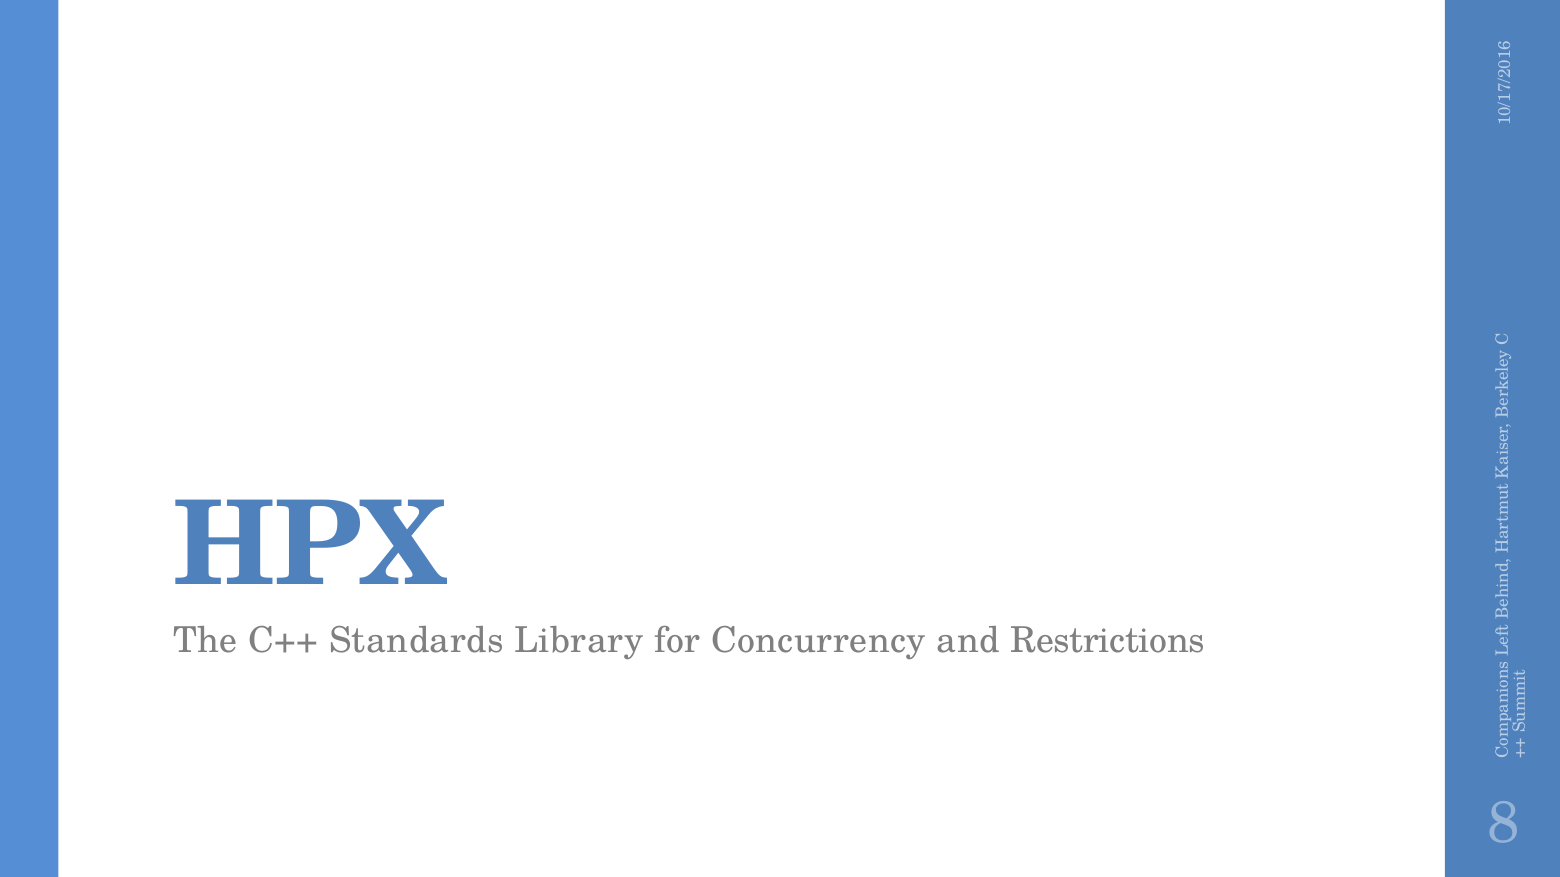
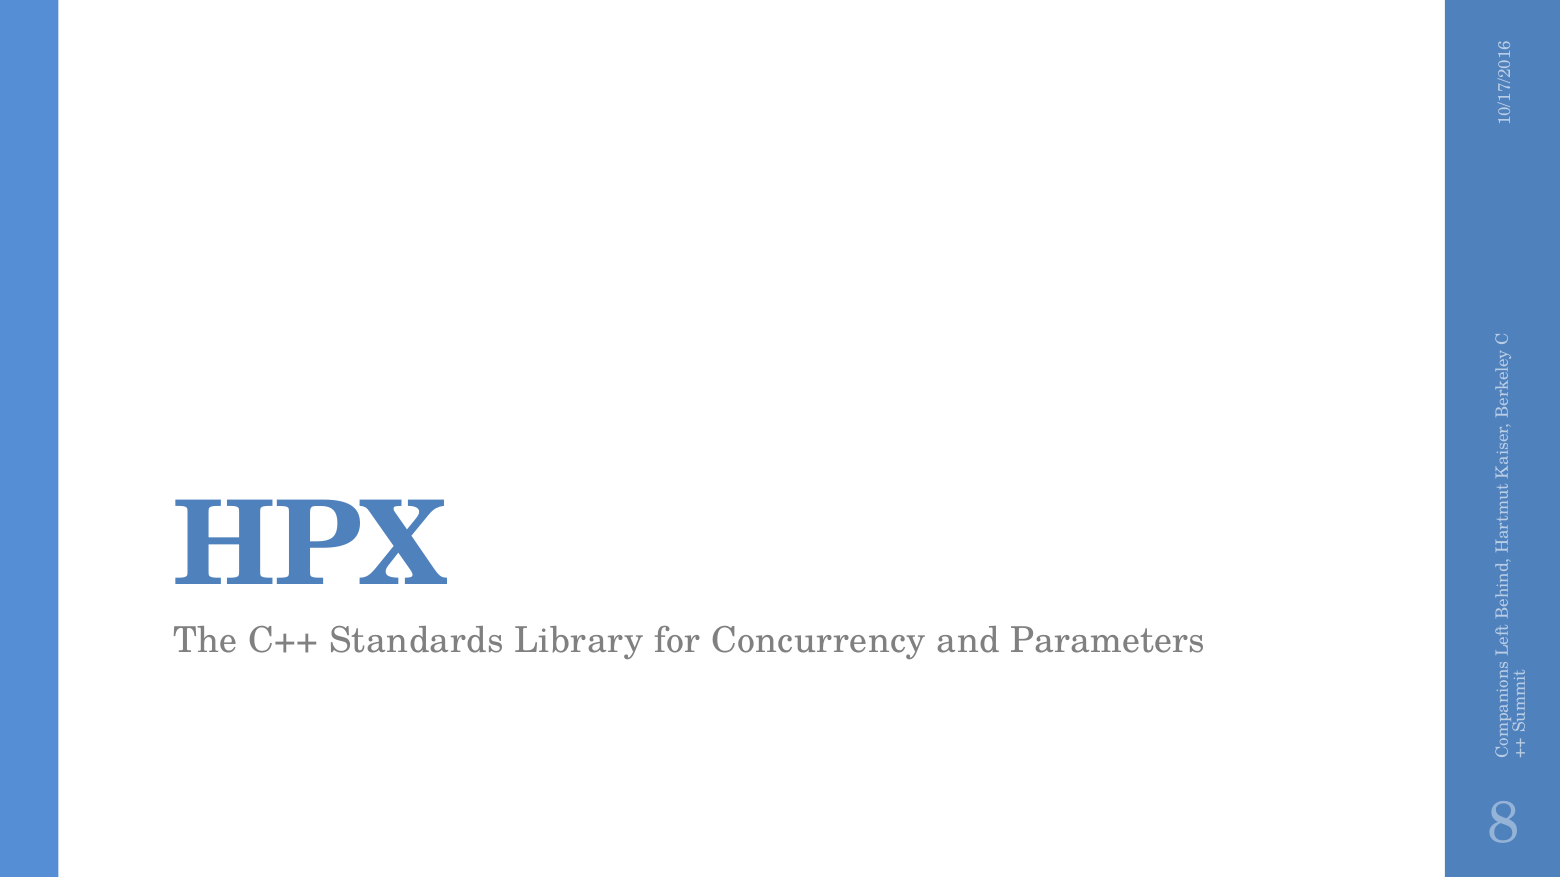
Restrictions: Restrictions -> Parameters
